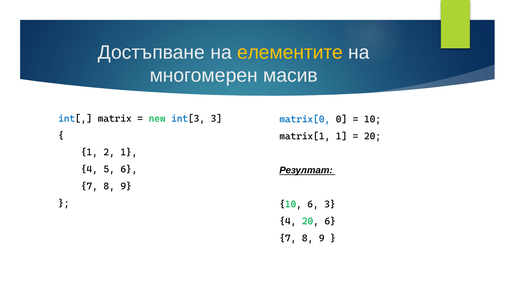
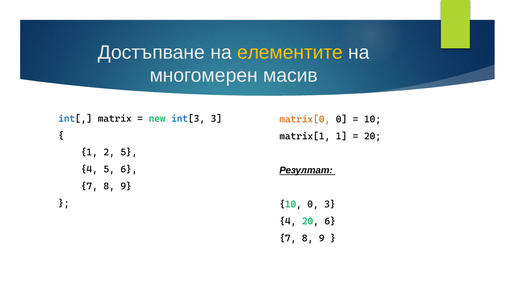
matrix[0 colour: blue -> orange
2 1: 1 -> 5
10 6: 6 -> 0
